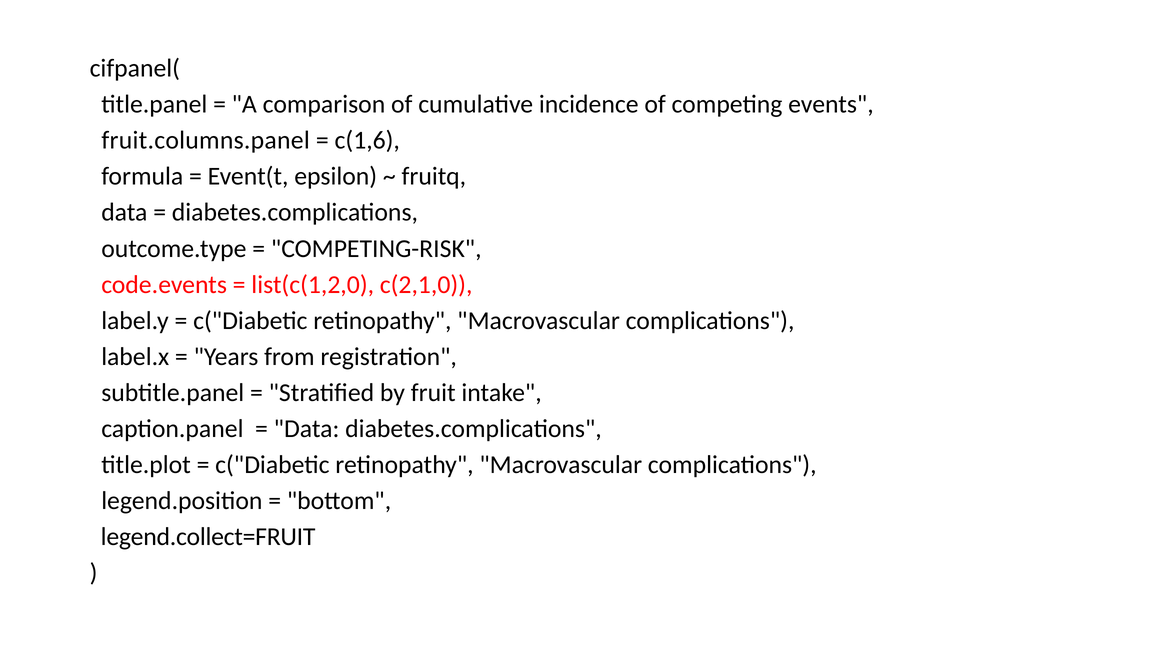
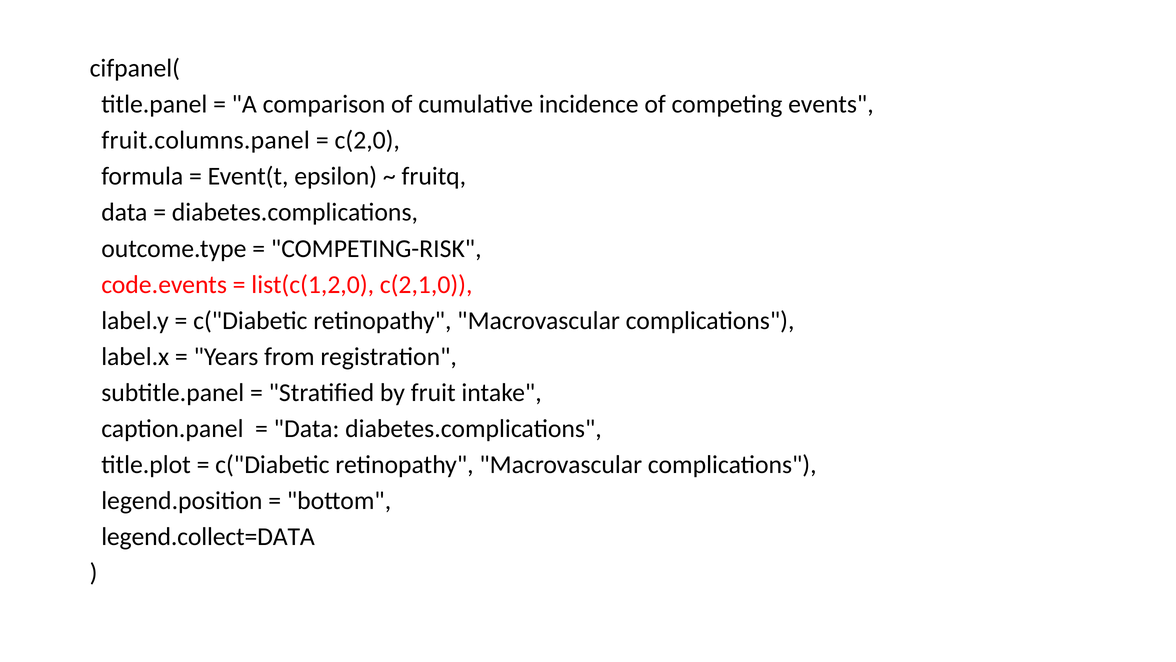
c(1,6: c(1,6 -> c(2,0
legend.collect=FRUIT: legend.collect=FRUIT -> legend.collect=DATA
